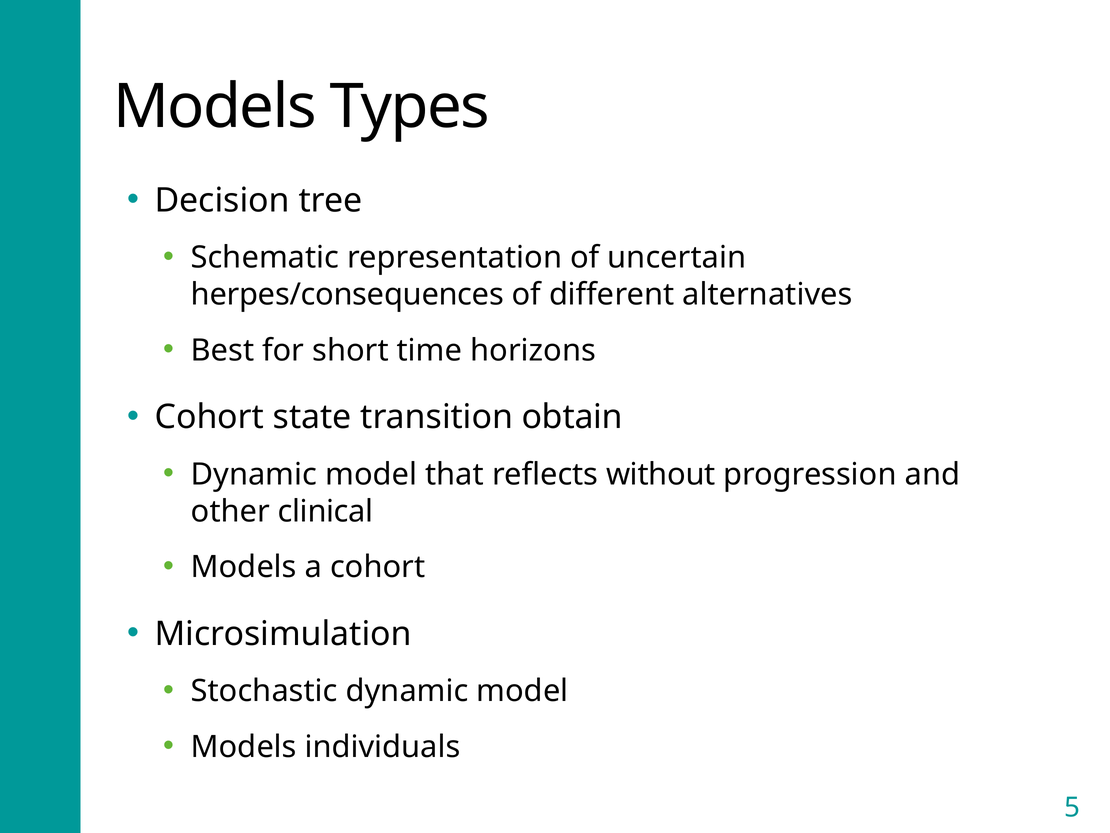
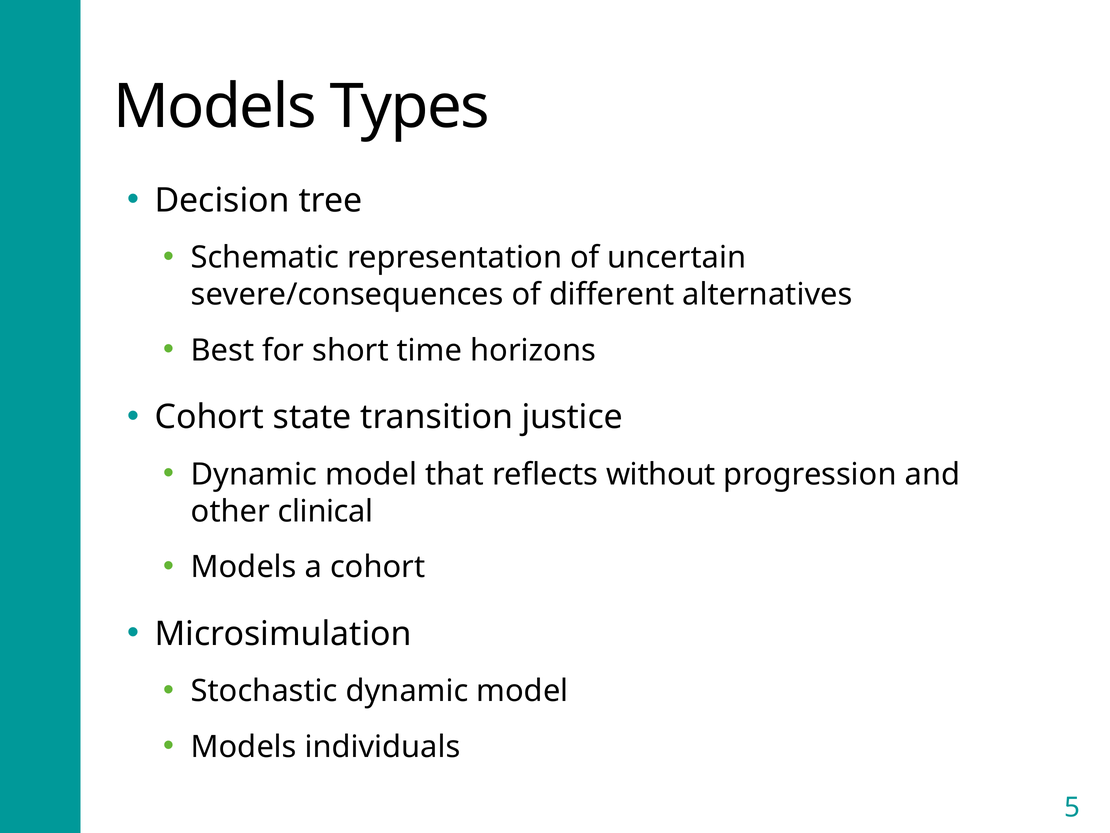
herpes/consequences: herpes/consequences -> severe/consequences
obtain: obtain -> justice
